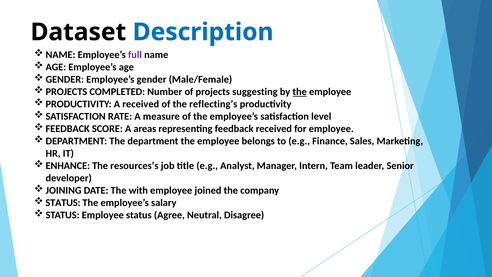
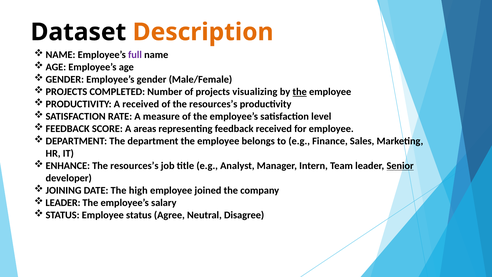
Description colour: blue -> orange
suggesting: suggesting -> visualizing
of the reflecting’s: reflecting’s -> resources’s
Senior underline: none -> present
with: with -> high
STATUS at (63, 202): STATUS -> LEADER
